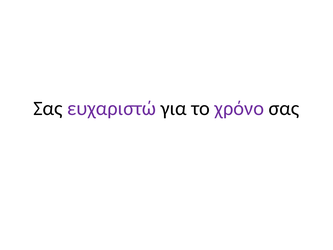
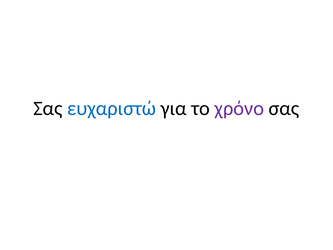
ευχαριστώ colour: purple -> blue
